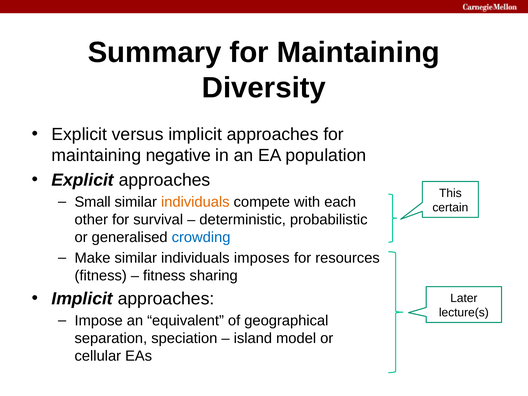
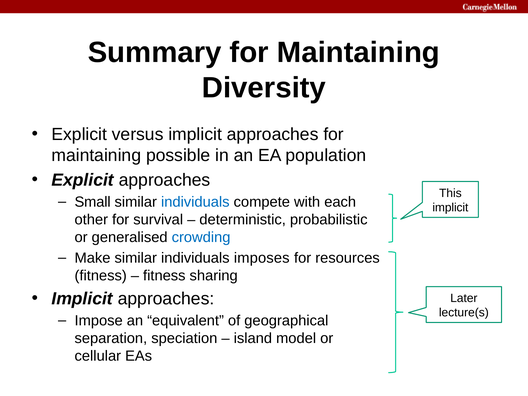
negative: negative -> possible
individuals at (195, 202) colour: orange -> blue
certain at (450, 207): certain -> implicit
